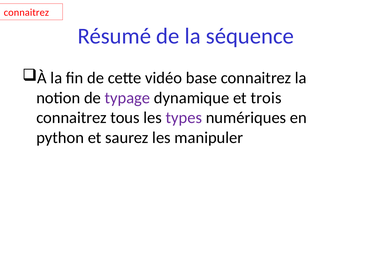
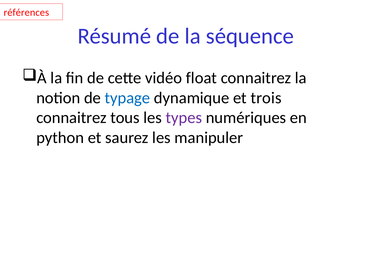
connaitrez at (26, 13): connaitrez -> références
base: base -> float
typage colour: purple -> blue
